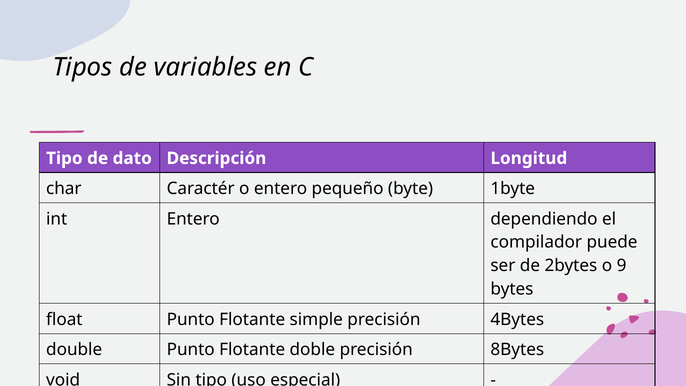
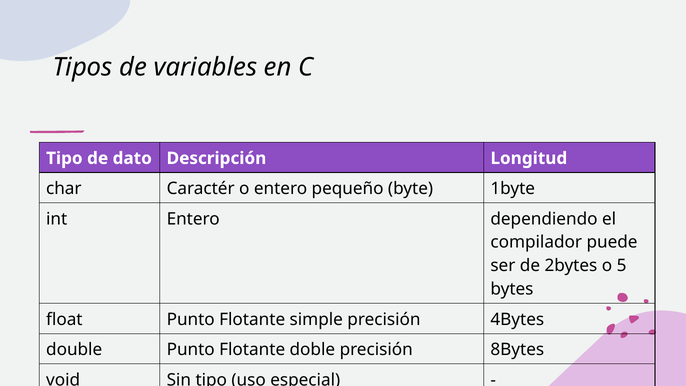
9: 9 -> 5
